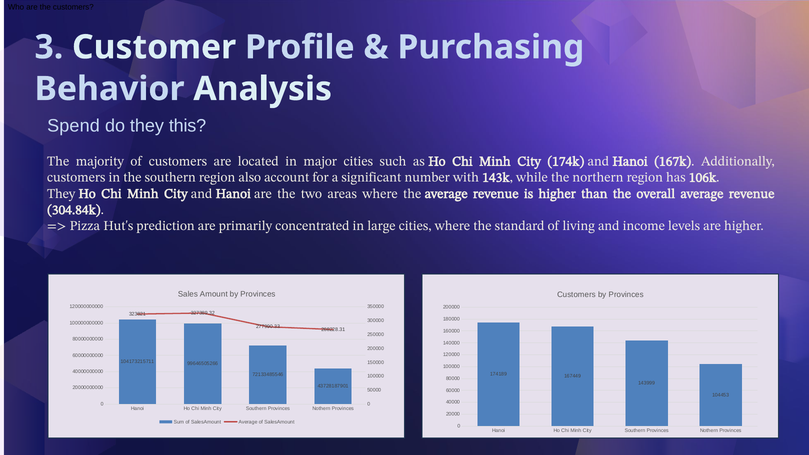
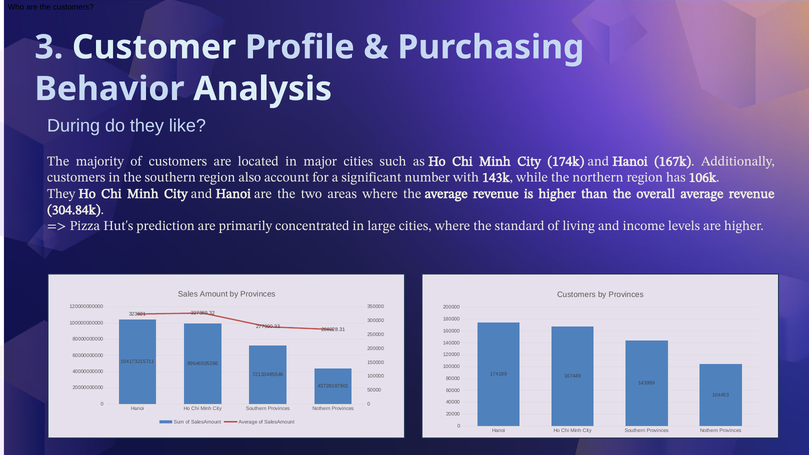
Spend: Spend -> During
this: this -> like
